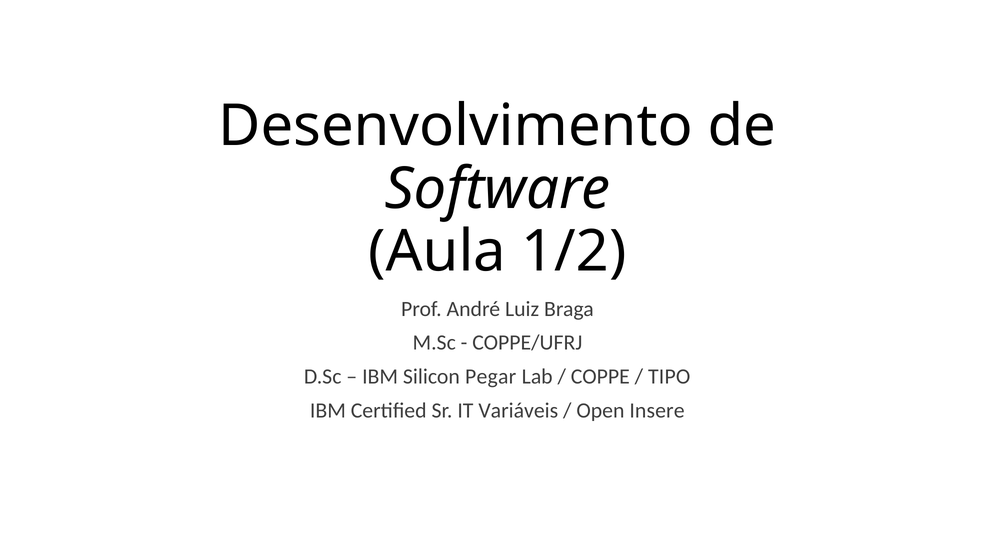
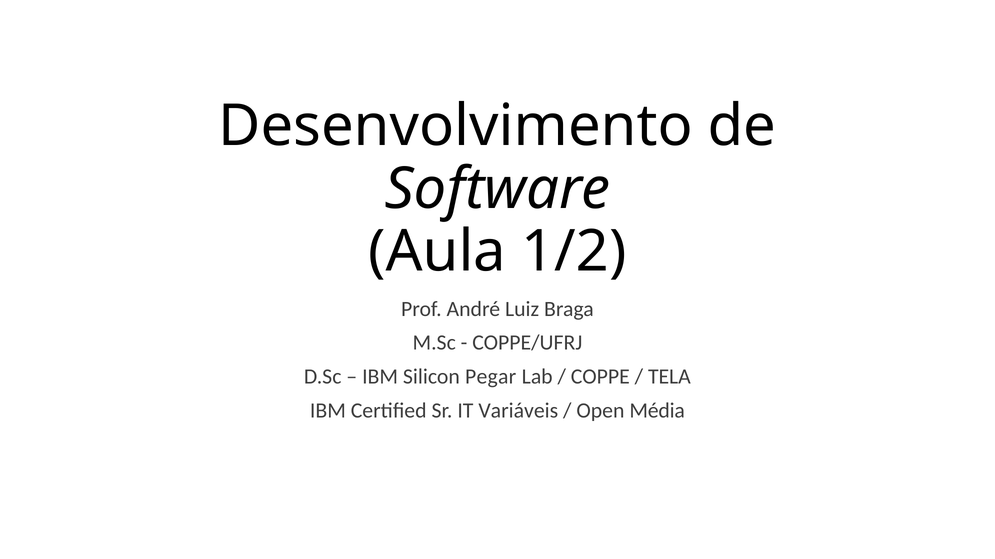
TIPO: TIPO -> TELA
Insere: Insere -> Média
